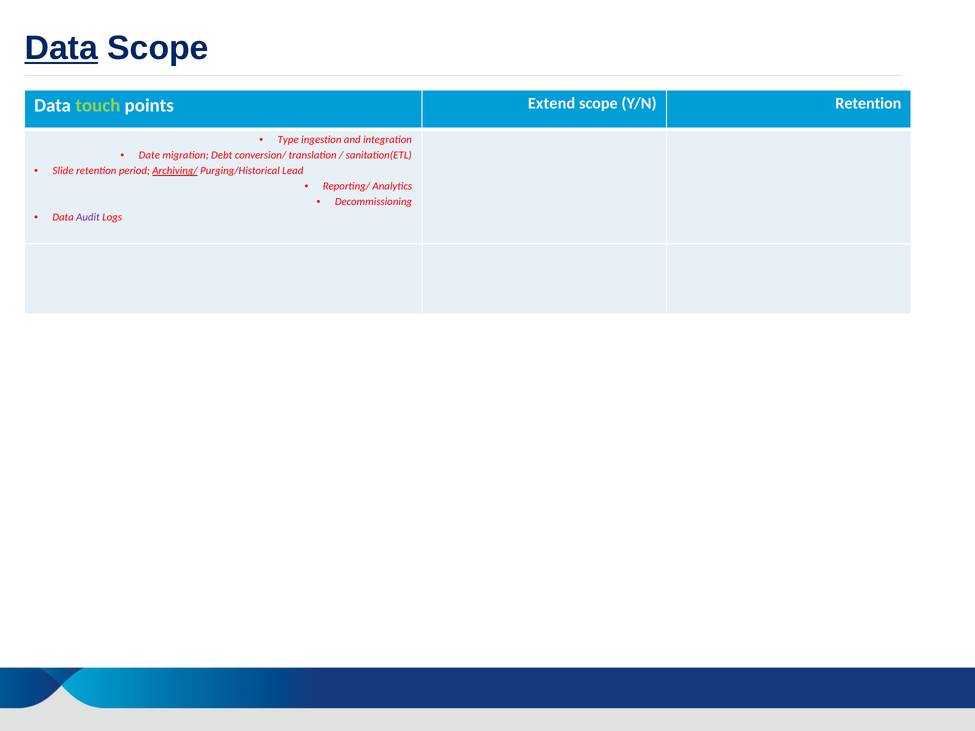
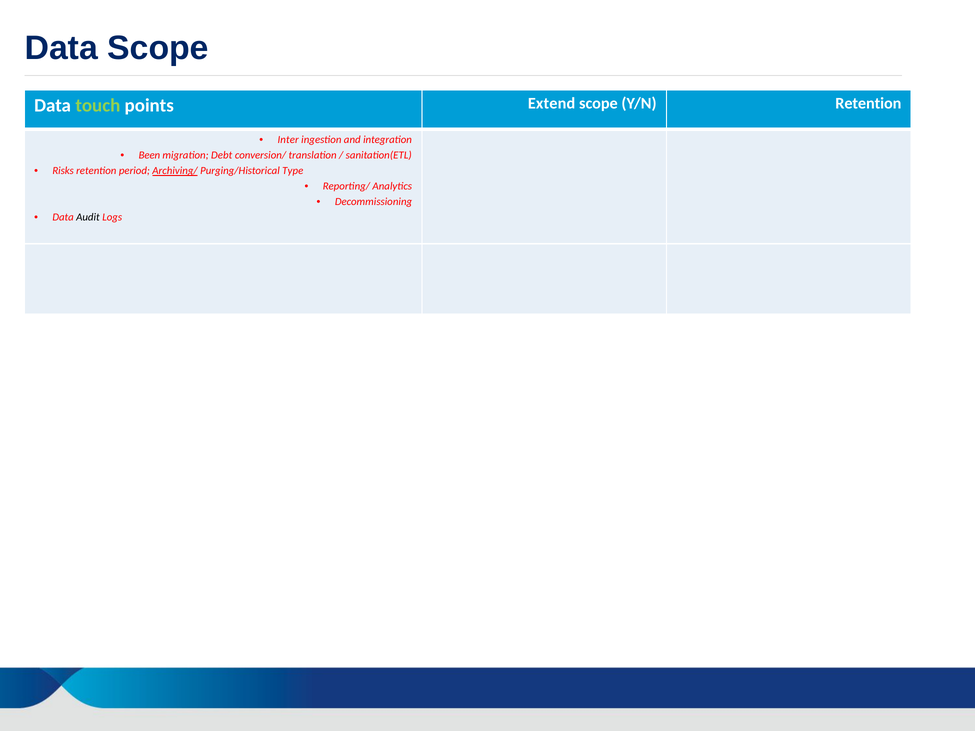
Data at (61, 48) underline: present -> none
Type: Type -> Inter
Date: Date -> Been
Slide: Slide -> Risks
Lead: Lead -> Type
Audit colour: purple -> black
